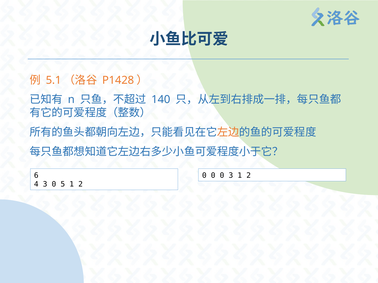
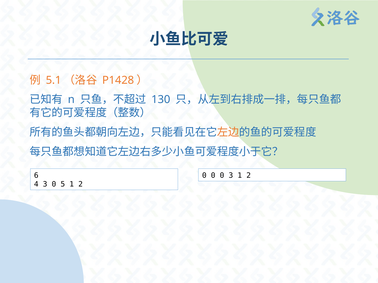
140: 140 -> 130
